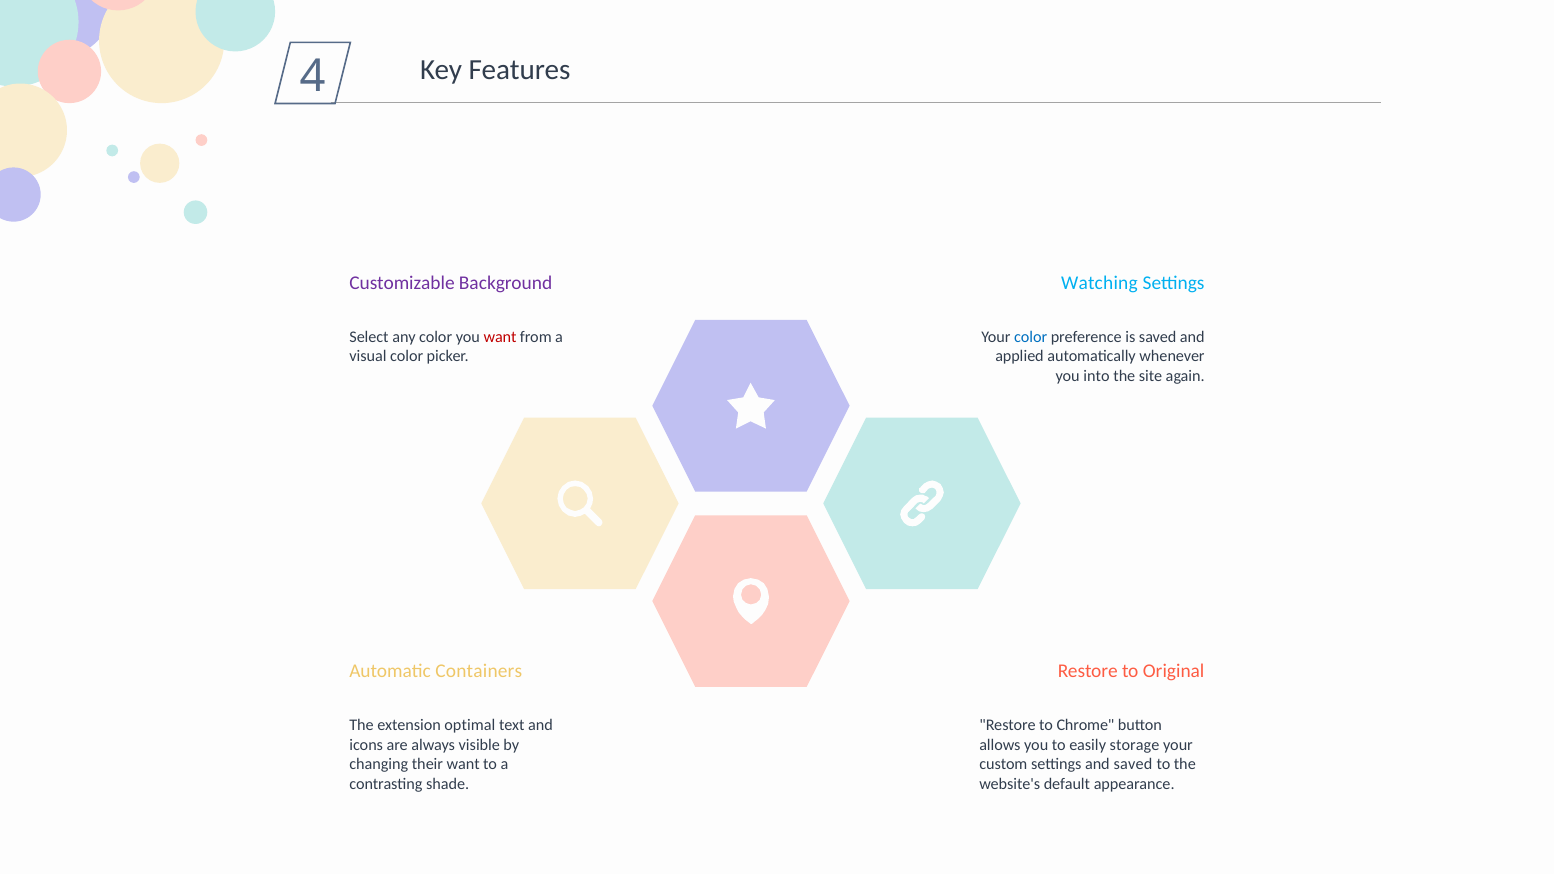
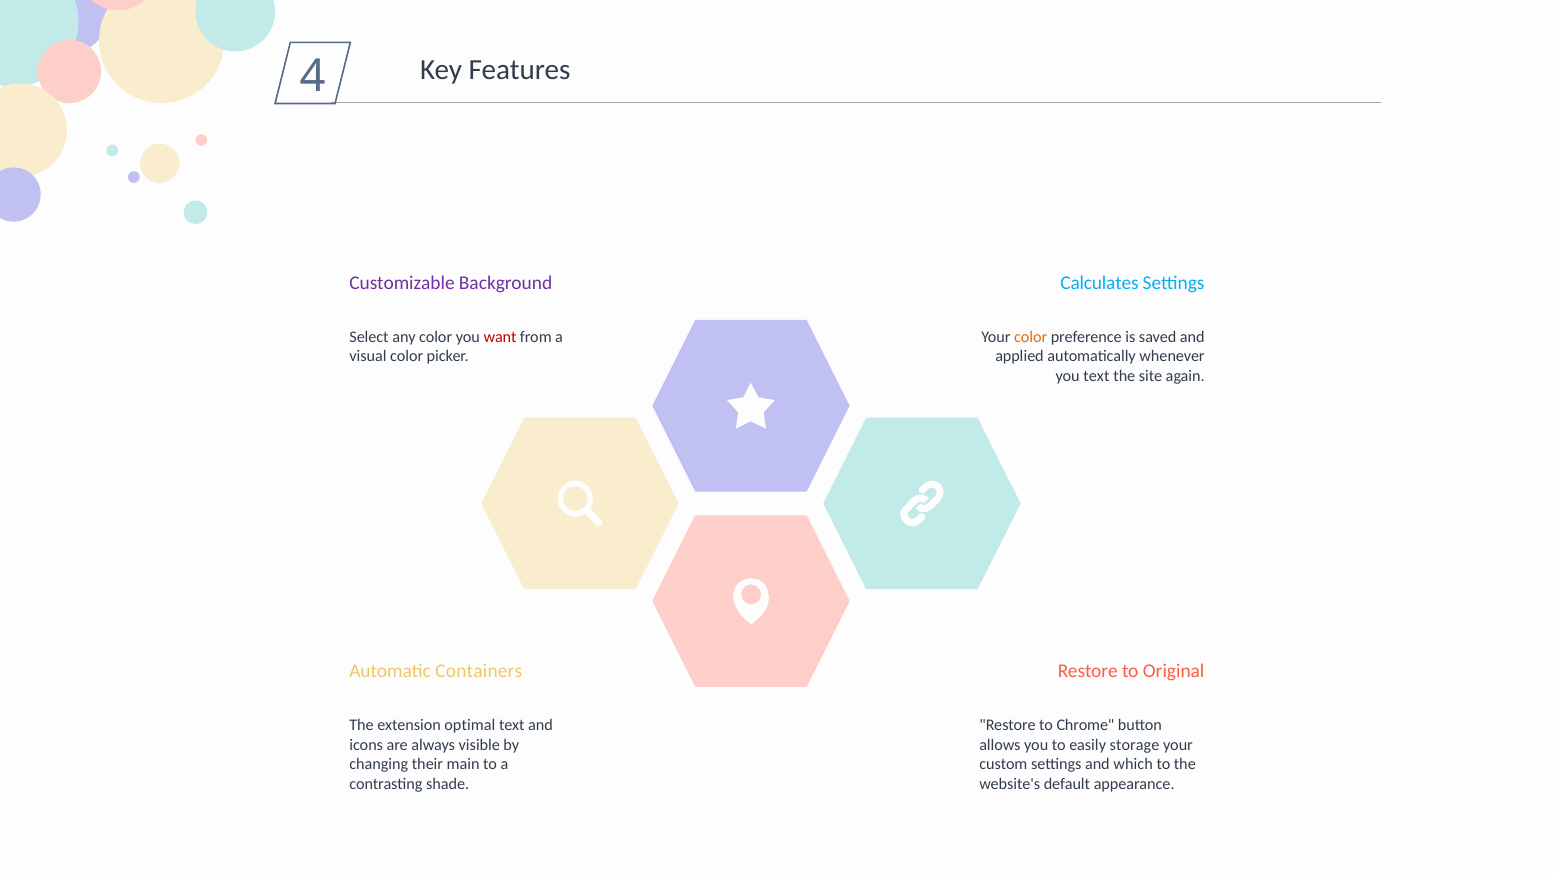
Watching: Watching -> Calculates
color at (1031, 337) colour: blue -> orange
you into: into -> text
their want: want -> main
and saved: saved -> which
